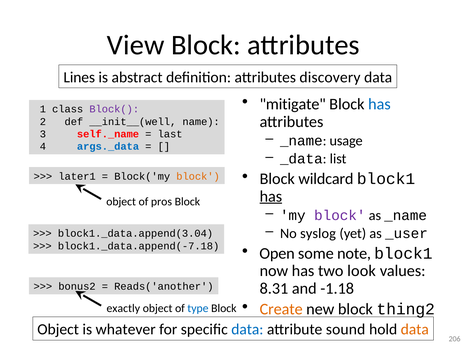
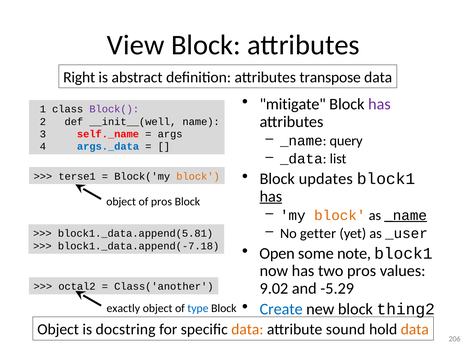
Lines: Lines -> Right
discovery: discovery -> transpose
has at (379, 104) colour: blue -> purple
last: last -> args
usage: usage -> query
wildcard: wildcard -> updates
later1: later1 -> terse1
block at (340, 215) colour: purple -> orange
_name at (406, 215) underline: none -> present
syslog: syslog -> getter
block1._data.append(3.04: block1._data.append(3.04 -> block1._data.append(5.81
two look: look -> pros
8.31: 8.31 -> 9.02
-1.18: -1.18 -> -5.29
bonus2: bonus2 -> octal2
Reads('another: Reads('another -> Class('another
Create colour: orange -> blue
whatever: whatever -> docstring
data at (247, 330) colour: blue -> orange
